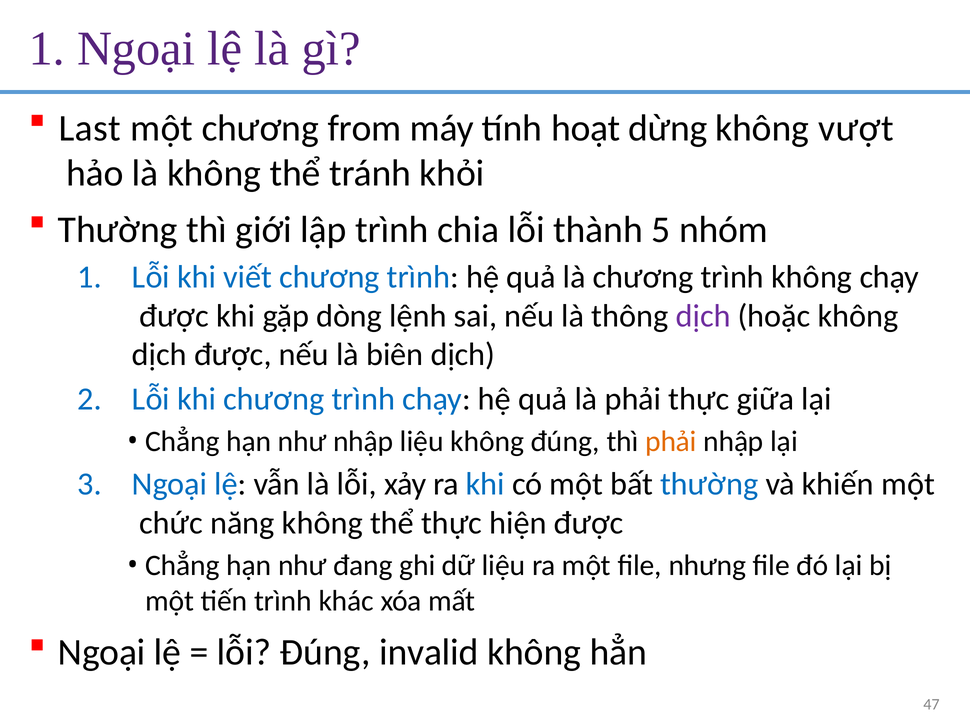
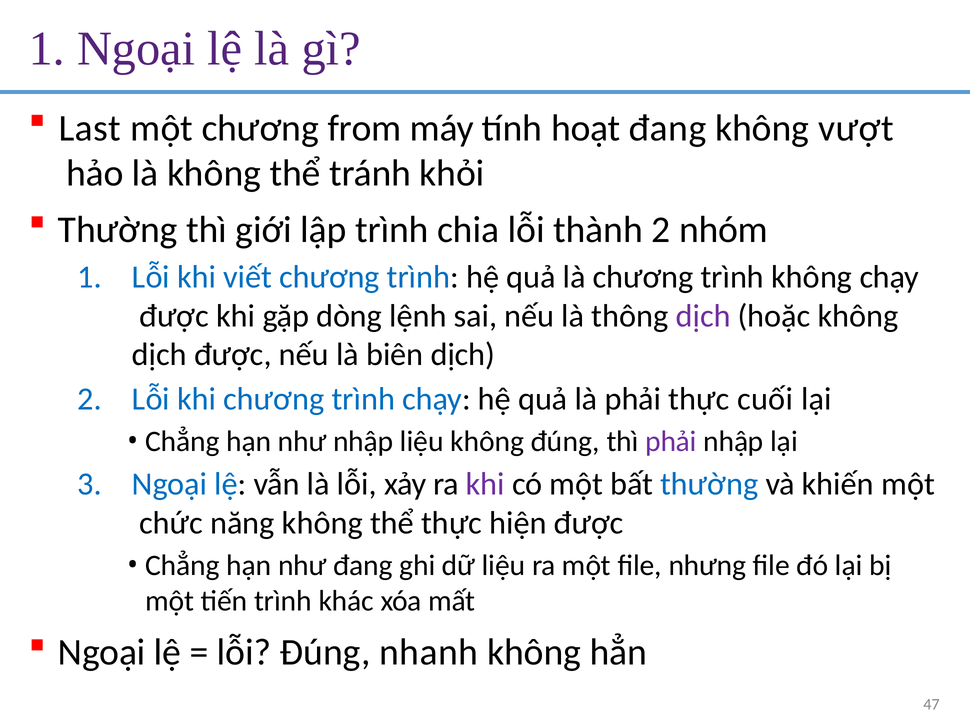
hoạt dừng: dừng -> đang
thành 5: 5 -> 2
giữa: giữa -> cuối
phải at (671, 441) colour: orange -> purple
khi at (485, 484) colour: blue -> purple
invalid: invalid -> nhanh
